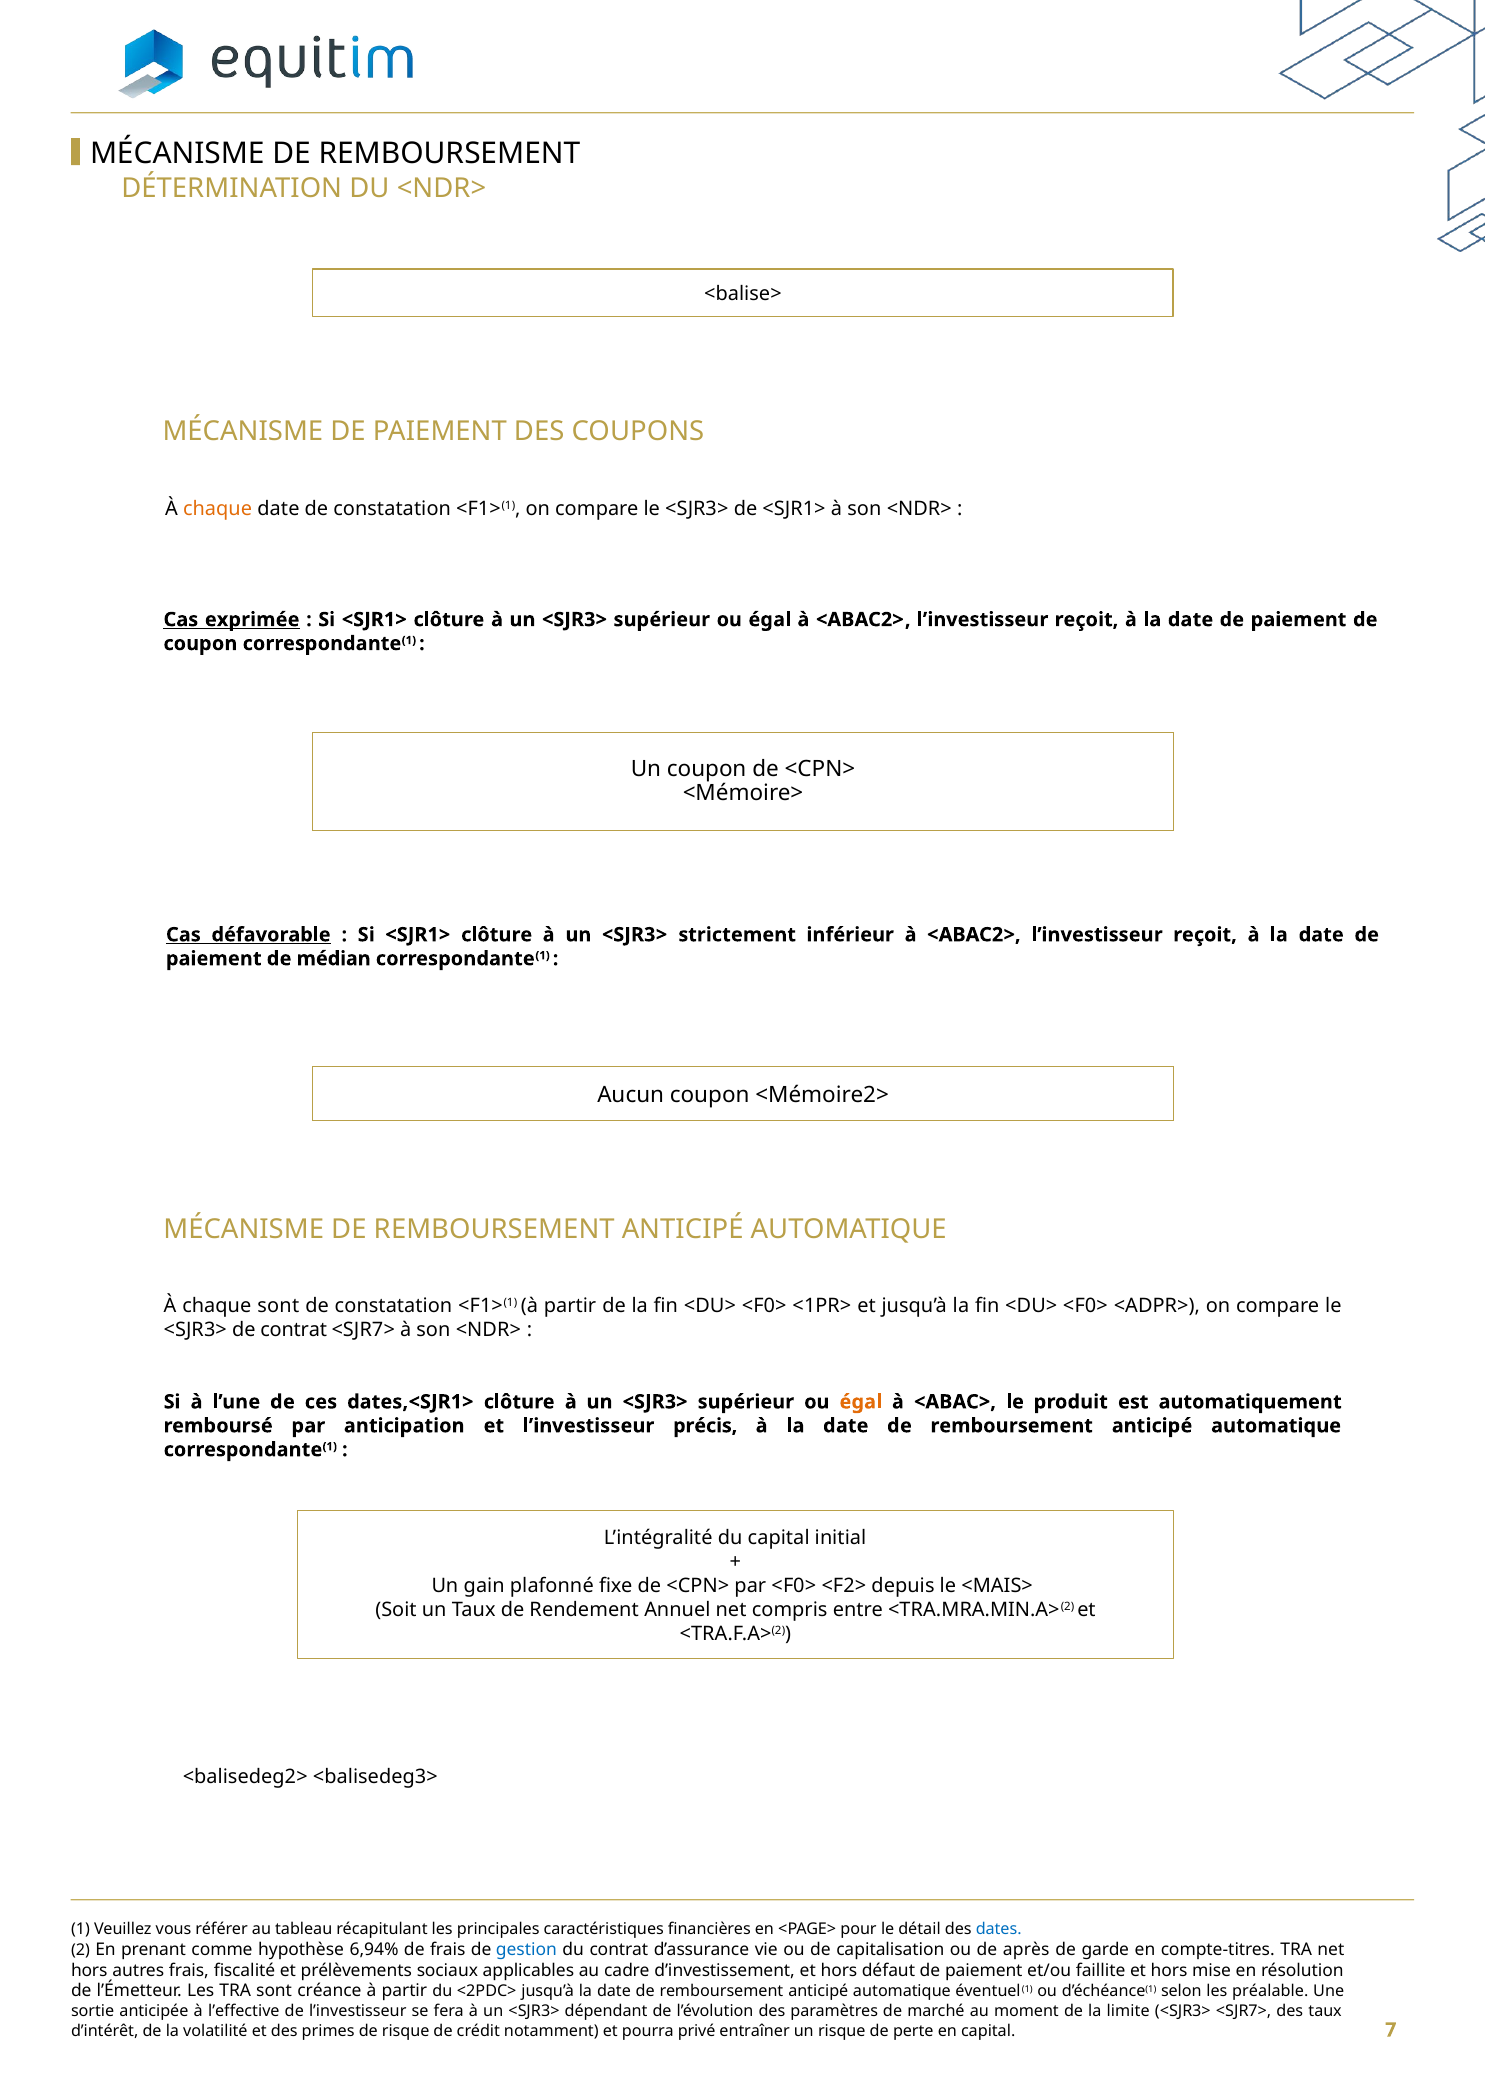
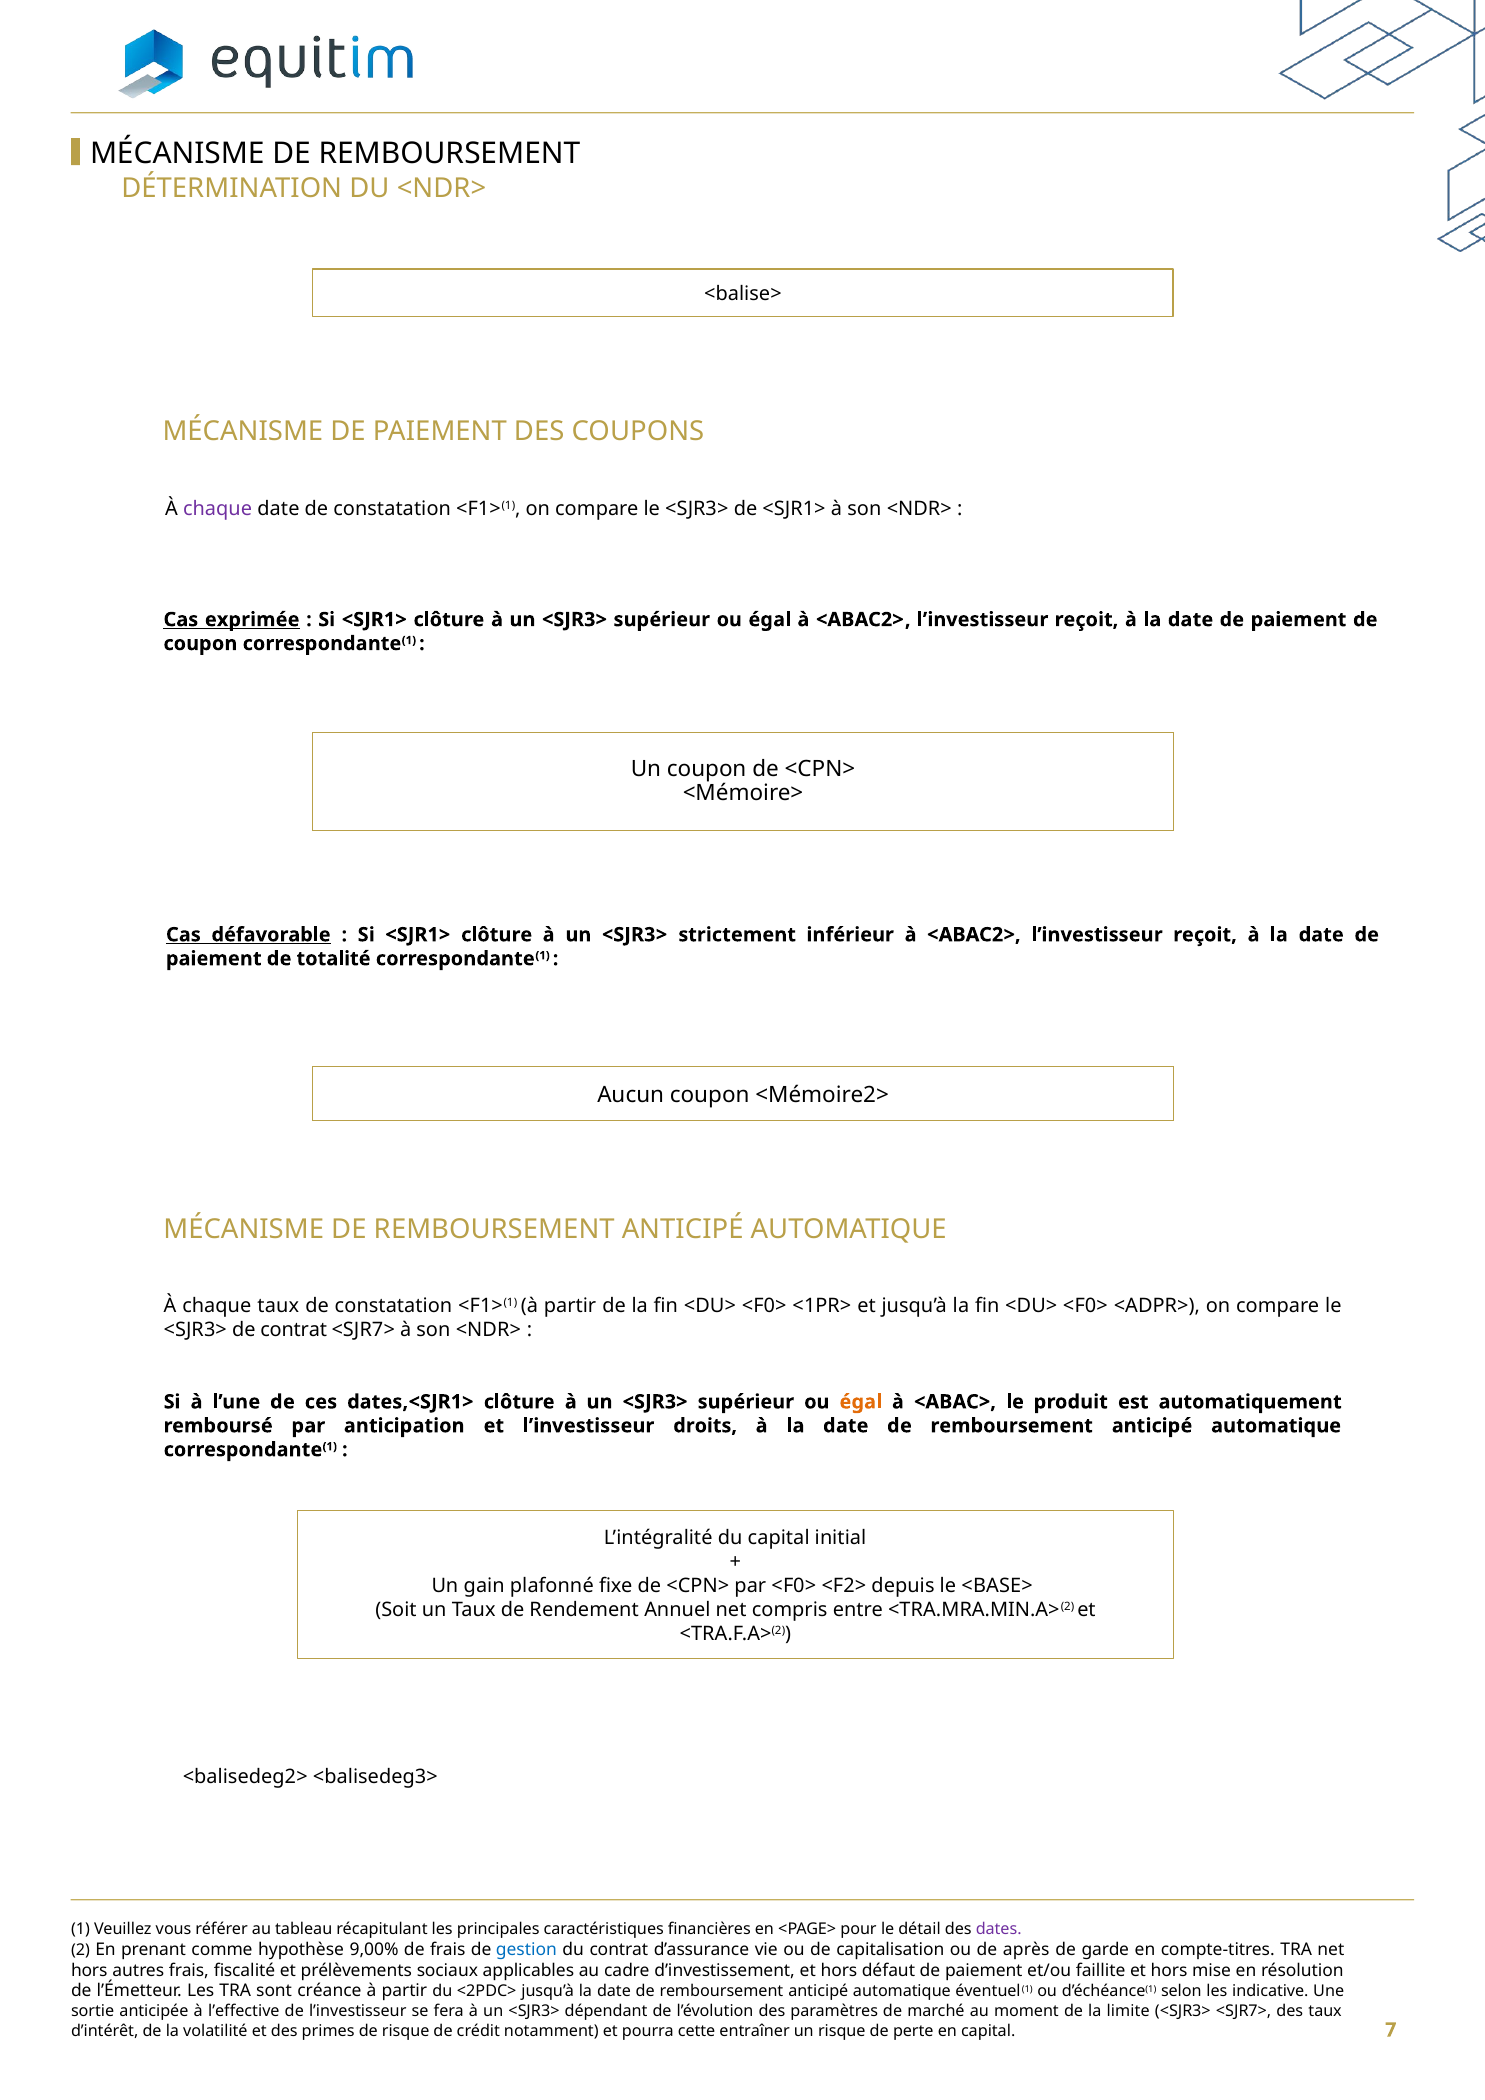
chaque at (218, 509) colour: orange -> purple
médian: médian -> totalité
chaque sont: sont -> taux
précis: précis -> droits
<MAIS>: <MAIS> -> <BASE>
dates colour: blue -> purple
6,94%: 6,94% -> 9,00%
préalable: préalable -> indicative
privé: privé -> cette
